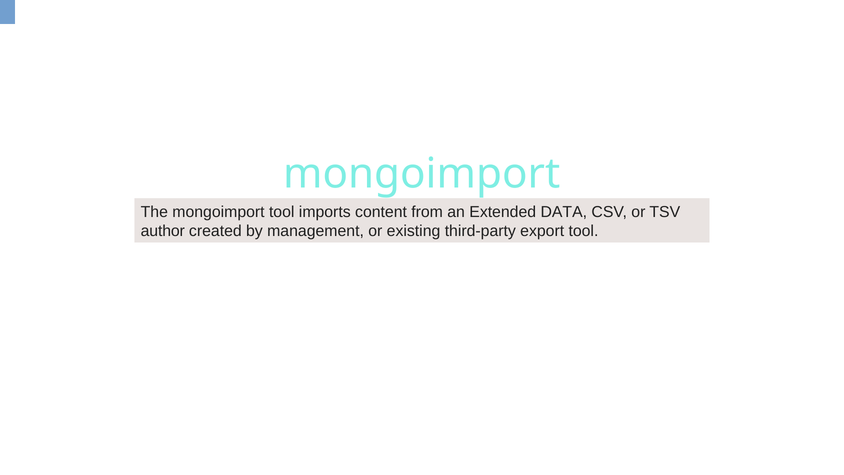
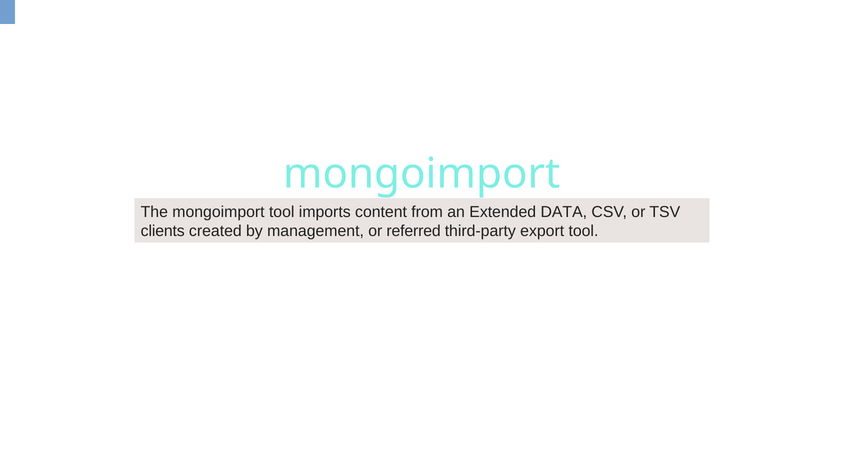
author: author -> clients
existing: existing -> referred
